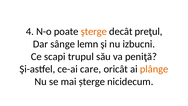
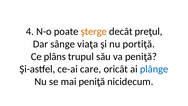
lemn: lemn -> viaţa
izbucni: izbucni -> portiţă
scapi: scapi -> plâns
plânge colour: orange -> blue
mai șterge: șterge -> peniţă
